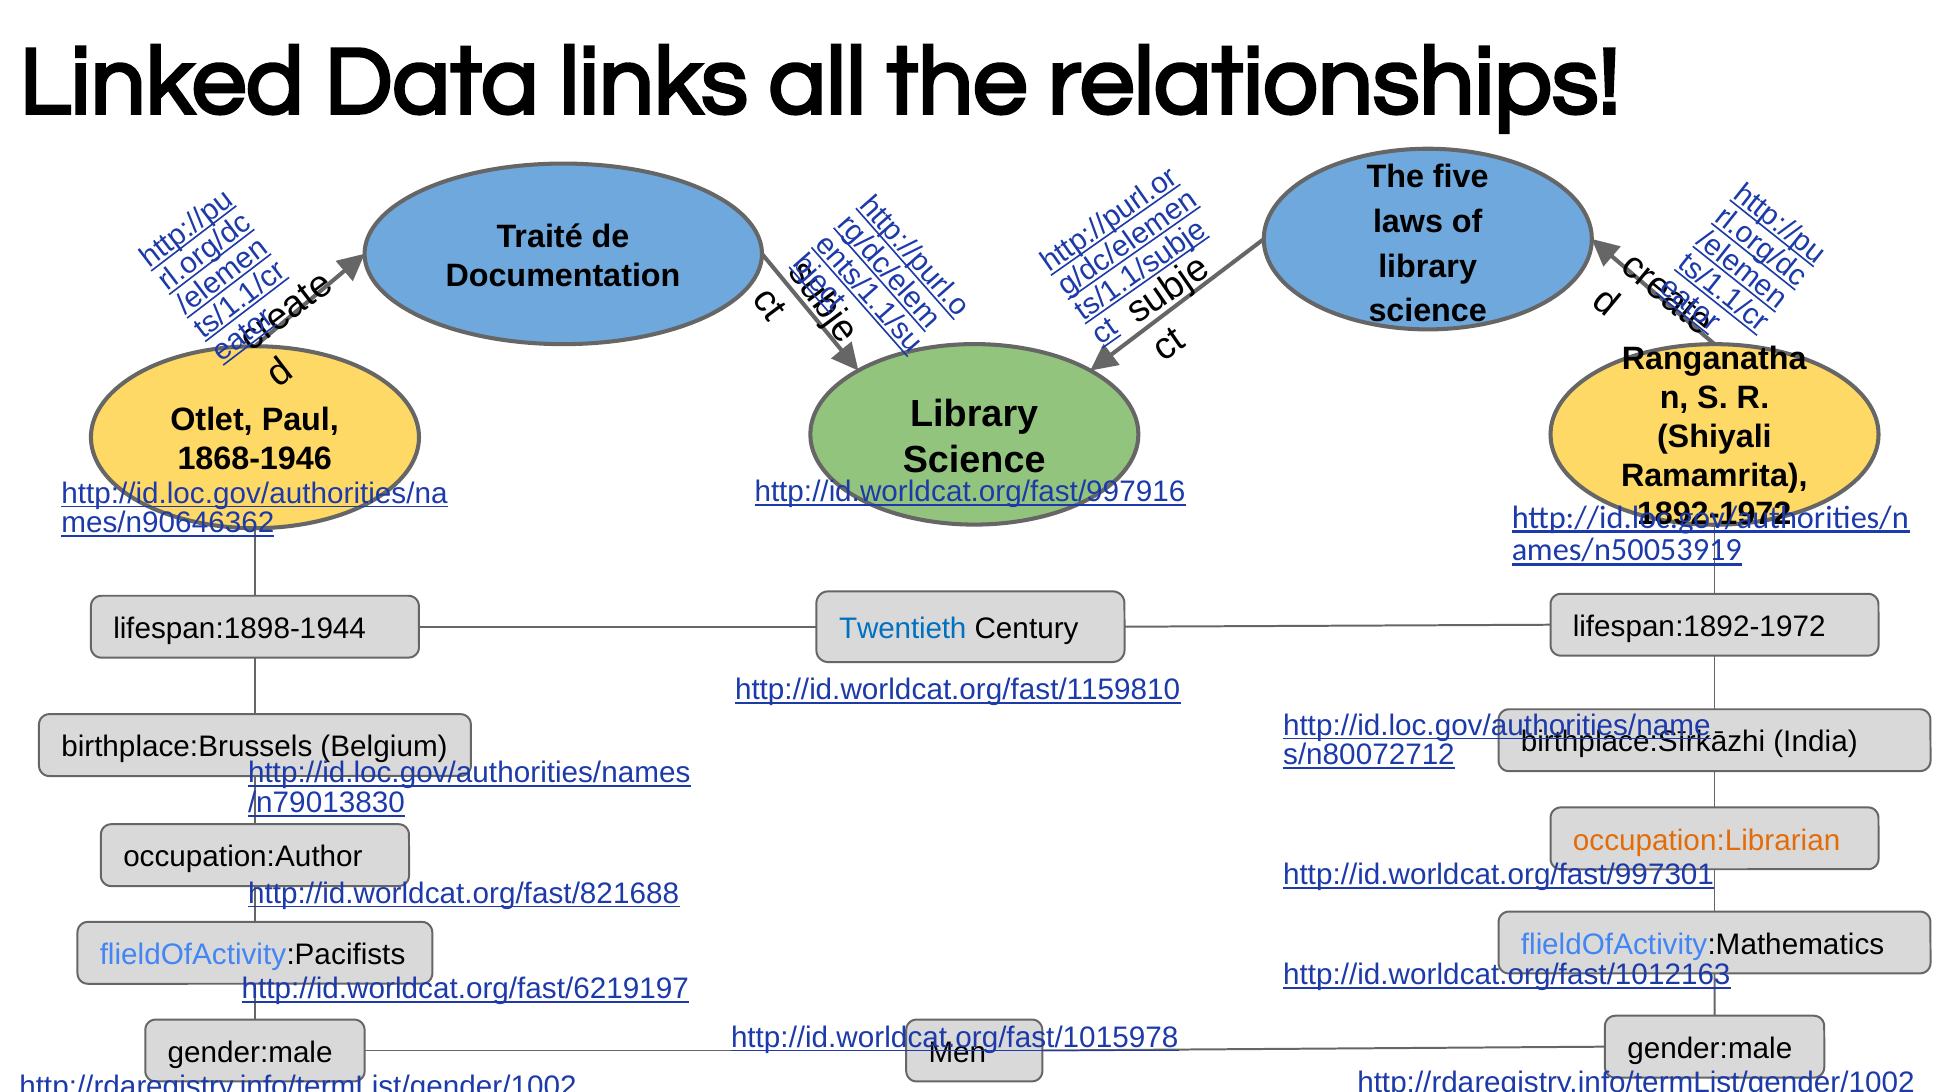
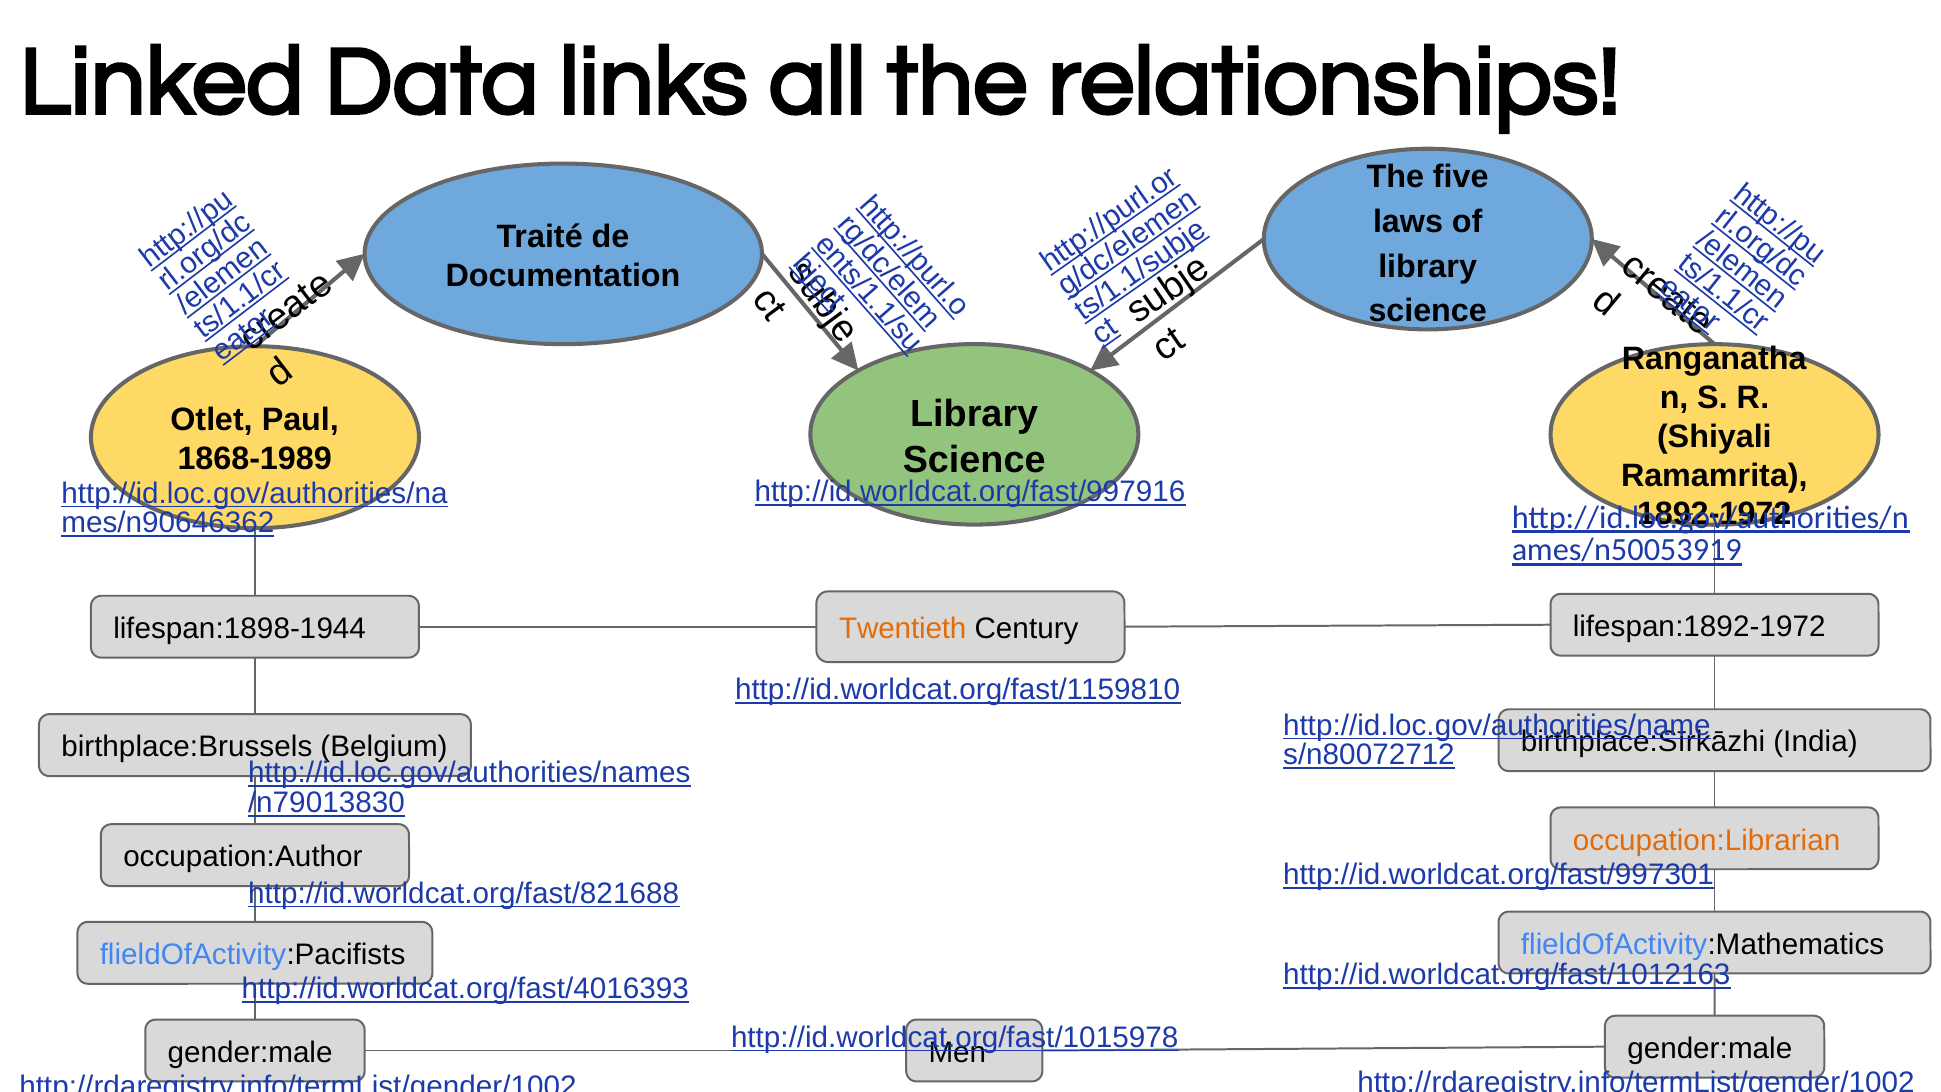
1868-1946: 1868-1946 -> 1868-1989
Twentieth colour: blue -> orange
http://id.worldcat.org/fast/6219197: http://id.worldcat.org/fast/6219197 -> http://id.worldcat.org/fast/4016393
